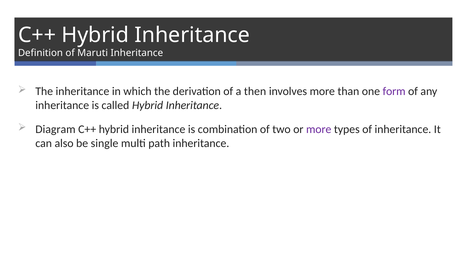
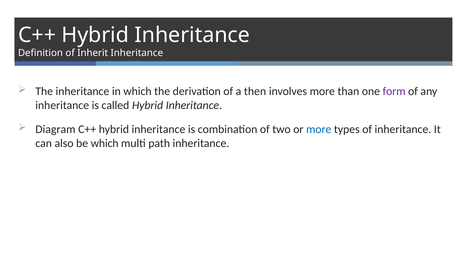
Maruti: Maruti -> Inherit
more at (319, 129) colour: purple -> blue
be single: single -> which
